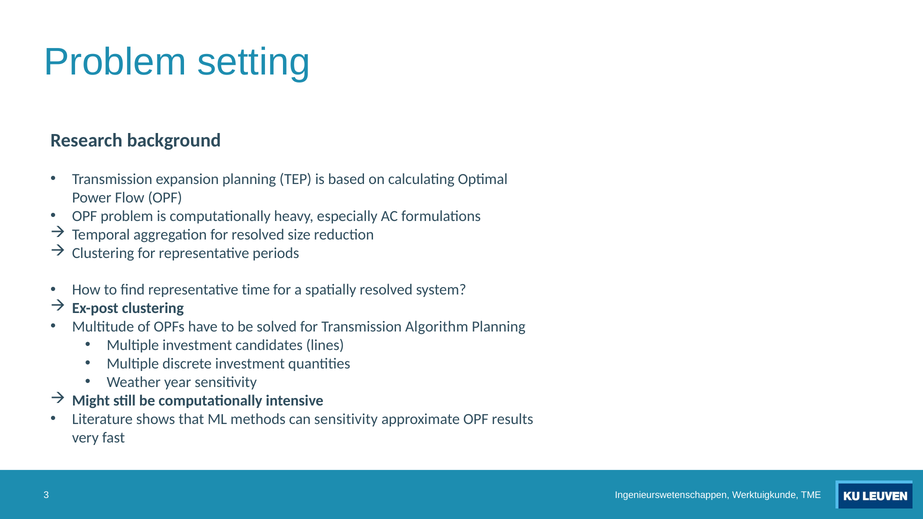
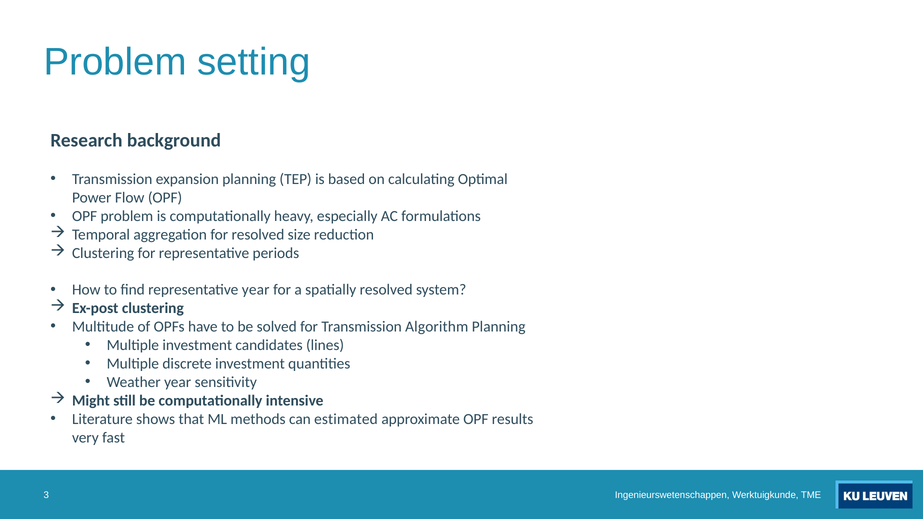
representative time: time -> year
can sensitivity: sensitivity -> estimated
